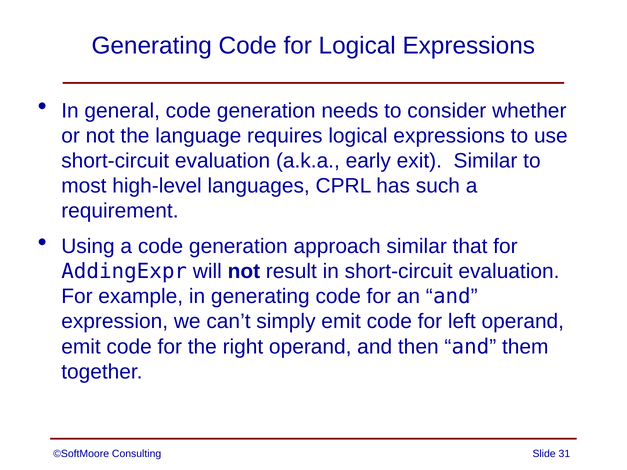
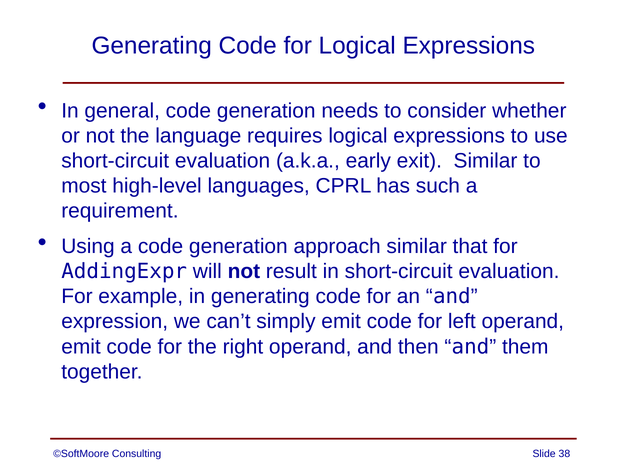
31: 31 -> 38
